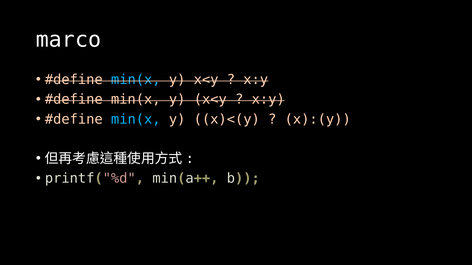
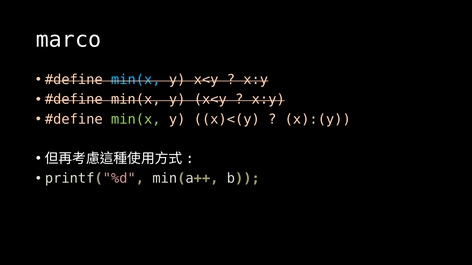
min(x at (136, 119) colour: light blue -> light green
